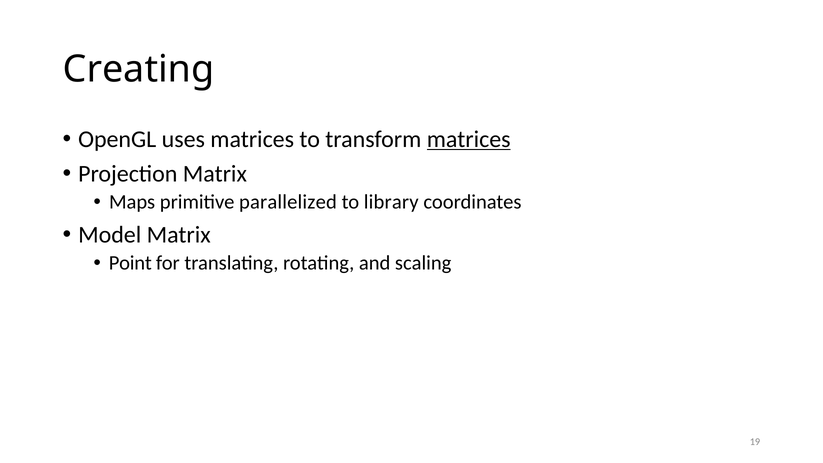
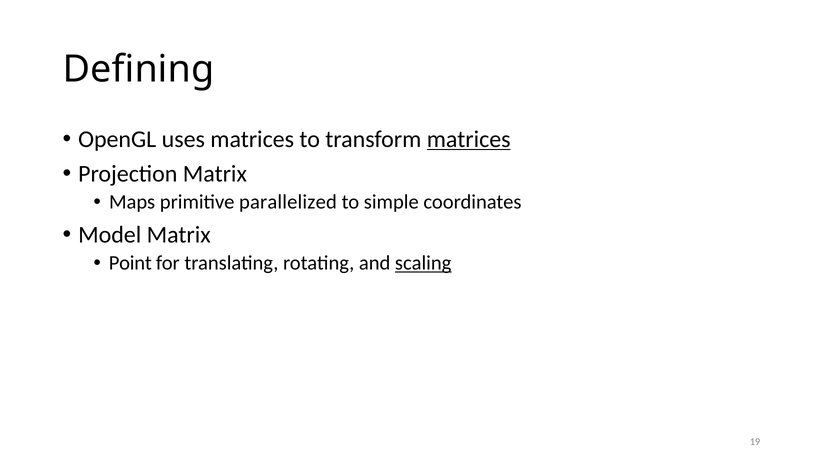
Creating: Creating -> Defining
library: library -> simple
scaling underline: none -> present
